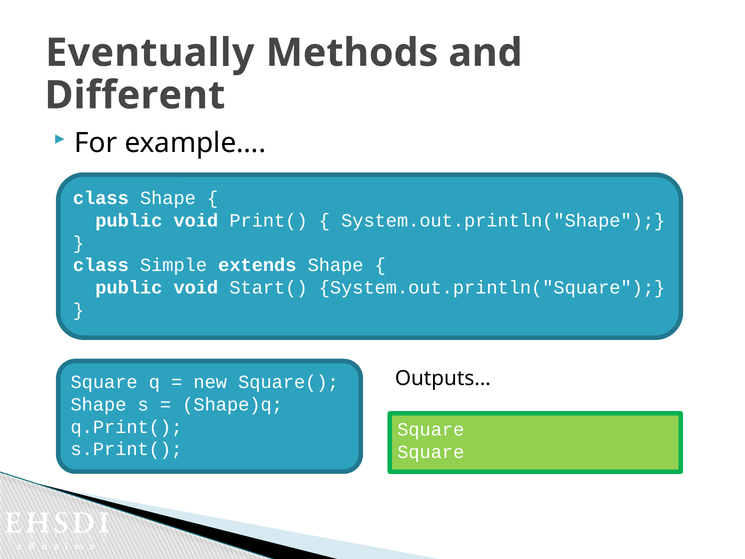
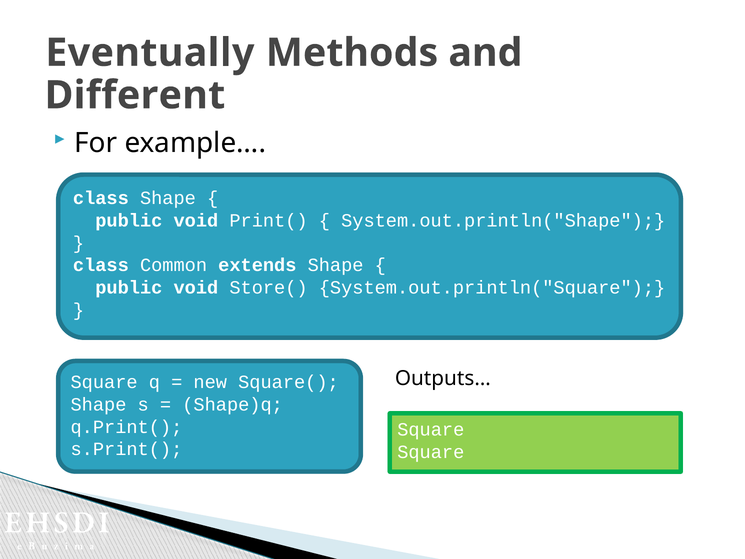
Simple: Simple -> Common
Start(: Start( -> Store(
